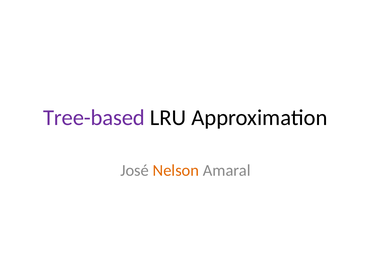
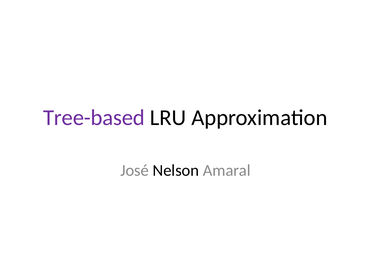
Nelson colour: orange -> black
